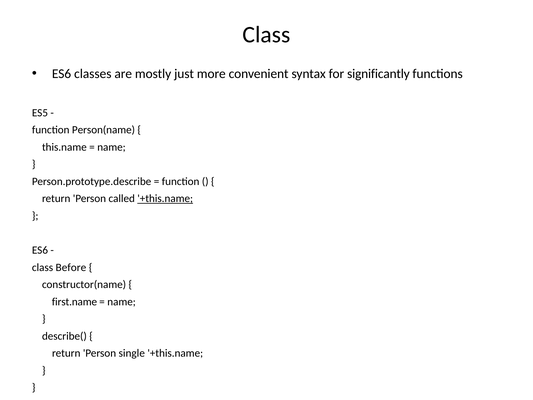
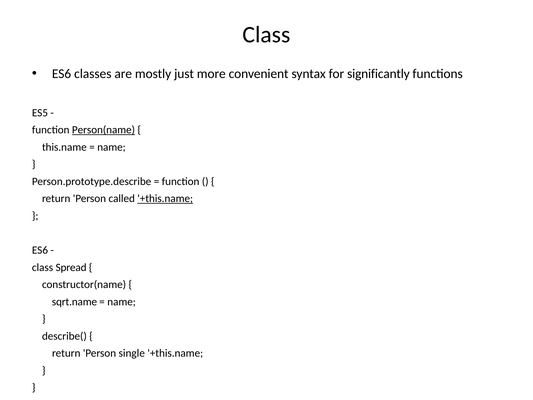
Person(name underline: none -> present
Before: Before -> Spread
first.name: first.name -> sqrt.name
